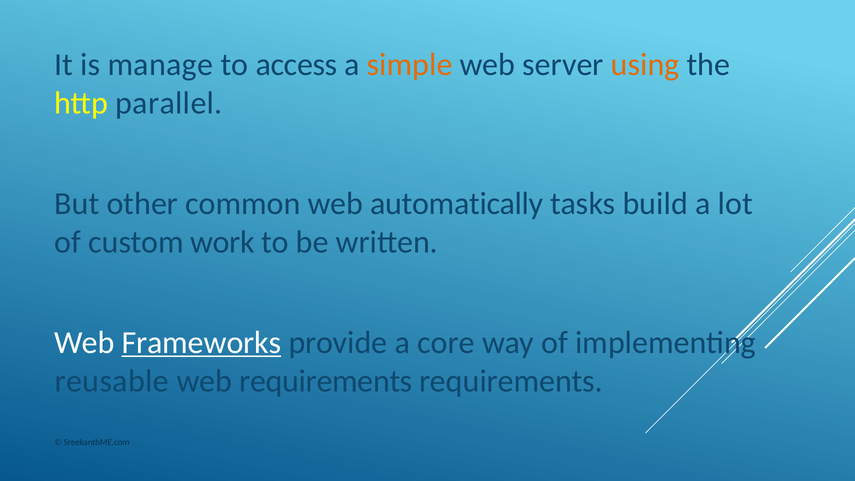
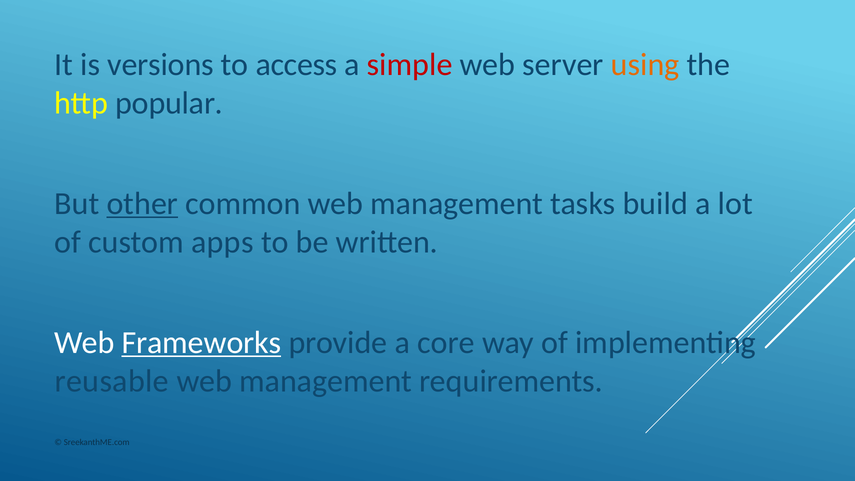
manage: manage -> versions
simple colour: orange -> red
parallel: parallel -> popular
other underline: none -> present
common web automatically: automatically -> management
work: work -> apps
requirements at (326, 381): requirements -> management
